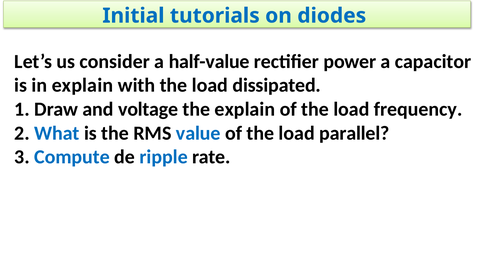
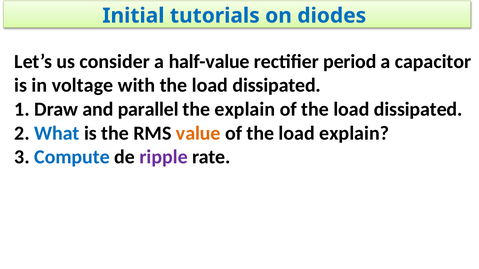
power: power -> period
in explain: explain -> voltage
voltage: voltage -> parallel
of the load frequency: frequency -> dissipated
value colour: blue -> orange
load parallel: parallel -> explain
ripple colour: blue -> purple
